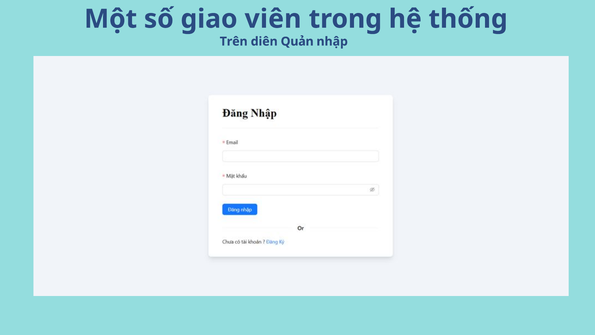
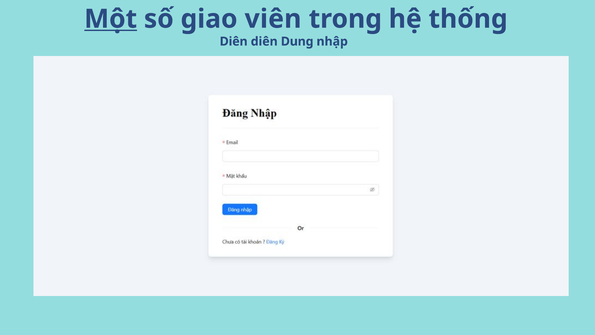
Một underline: none -> present
Trên at (234, 41): Trên -> Diên
Quản: Quản -> Dung
